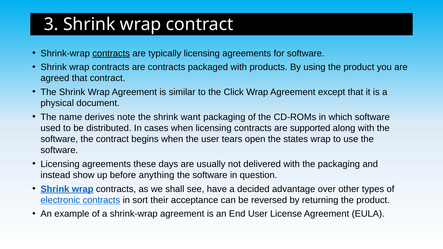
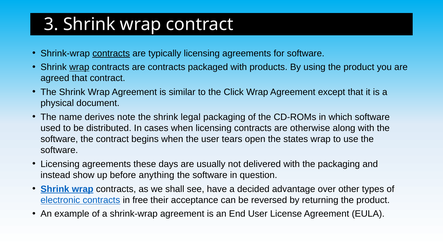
wrap at (79, 67) underline: none -> present
want: want -> legal
supported: supported -> otherwise
sort: sort -> free
